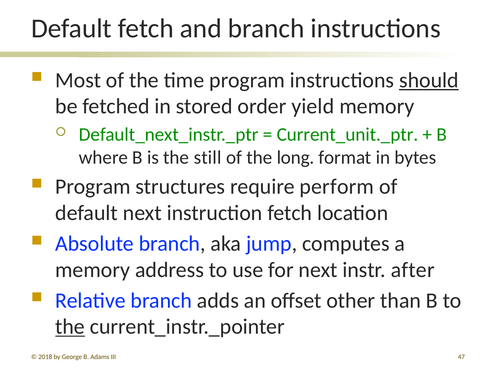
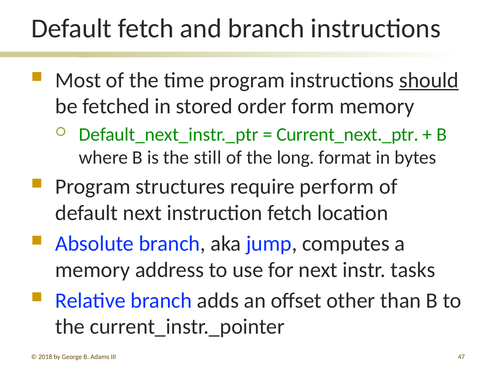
yield: yield -> form
Current_unit._ptr: Current_unit._ptr -> Current_next._ptr
after: after -> tasks
the at (70, 327) underline: present -> none
